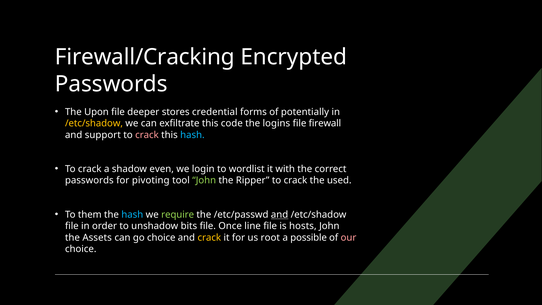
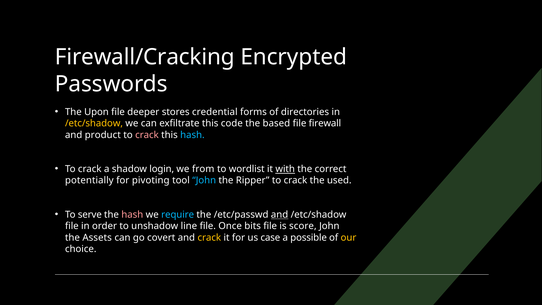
potentially: potentially -> directories
logins: logins -> based
support: support -> product
even: even -> login
login: login -> from
with underline: none -> present
passwords at (89, 180): passwords -> potentially
John at (204, 180) colour: light green -> light blue
them: them -> serve
hash at (132, 215) colour: light blue -> pink
require colour: light green -> light blue
bits: bits -> line
line: line -> bits
hosts: hosts -> score
go choice: choice -> covert
root: root -> case
our colour: pink -> yellow
